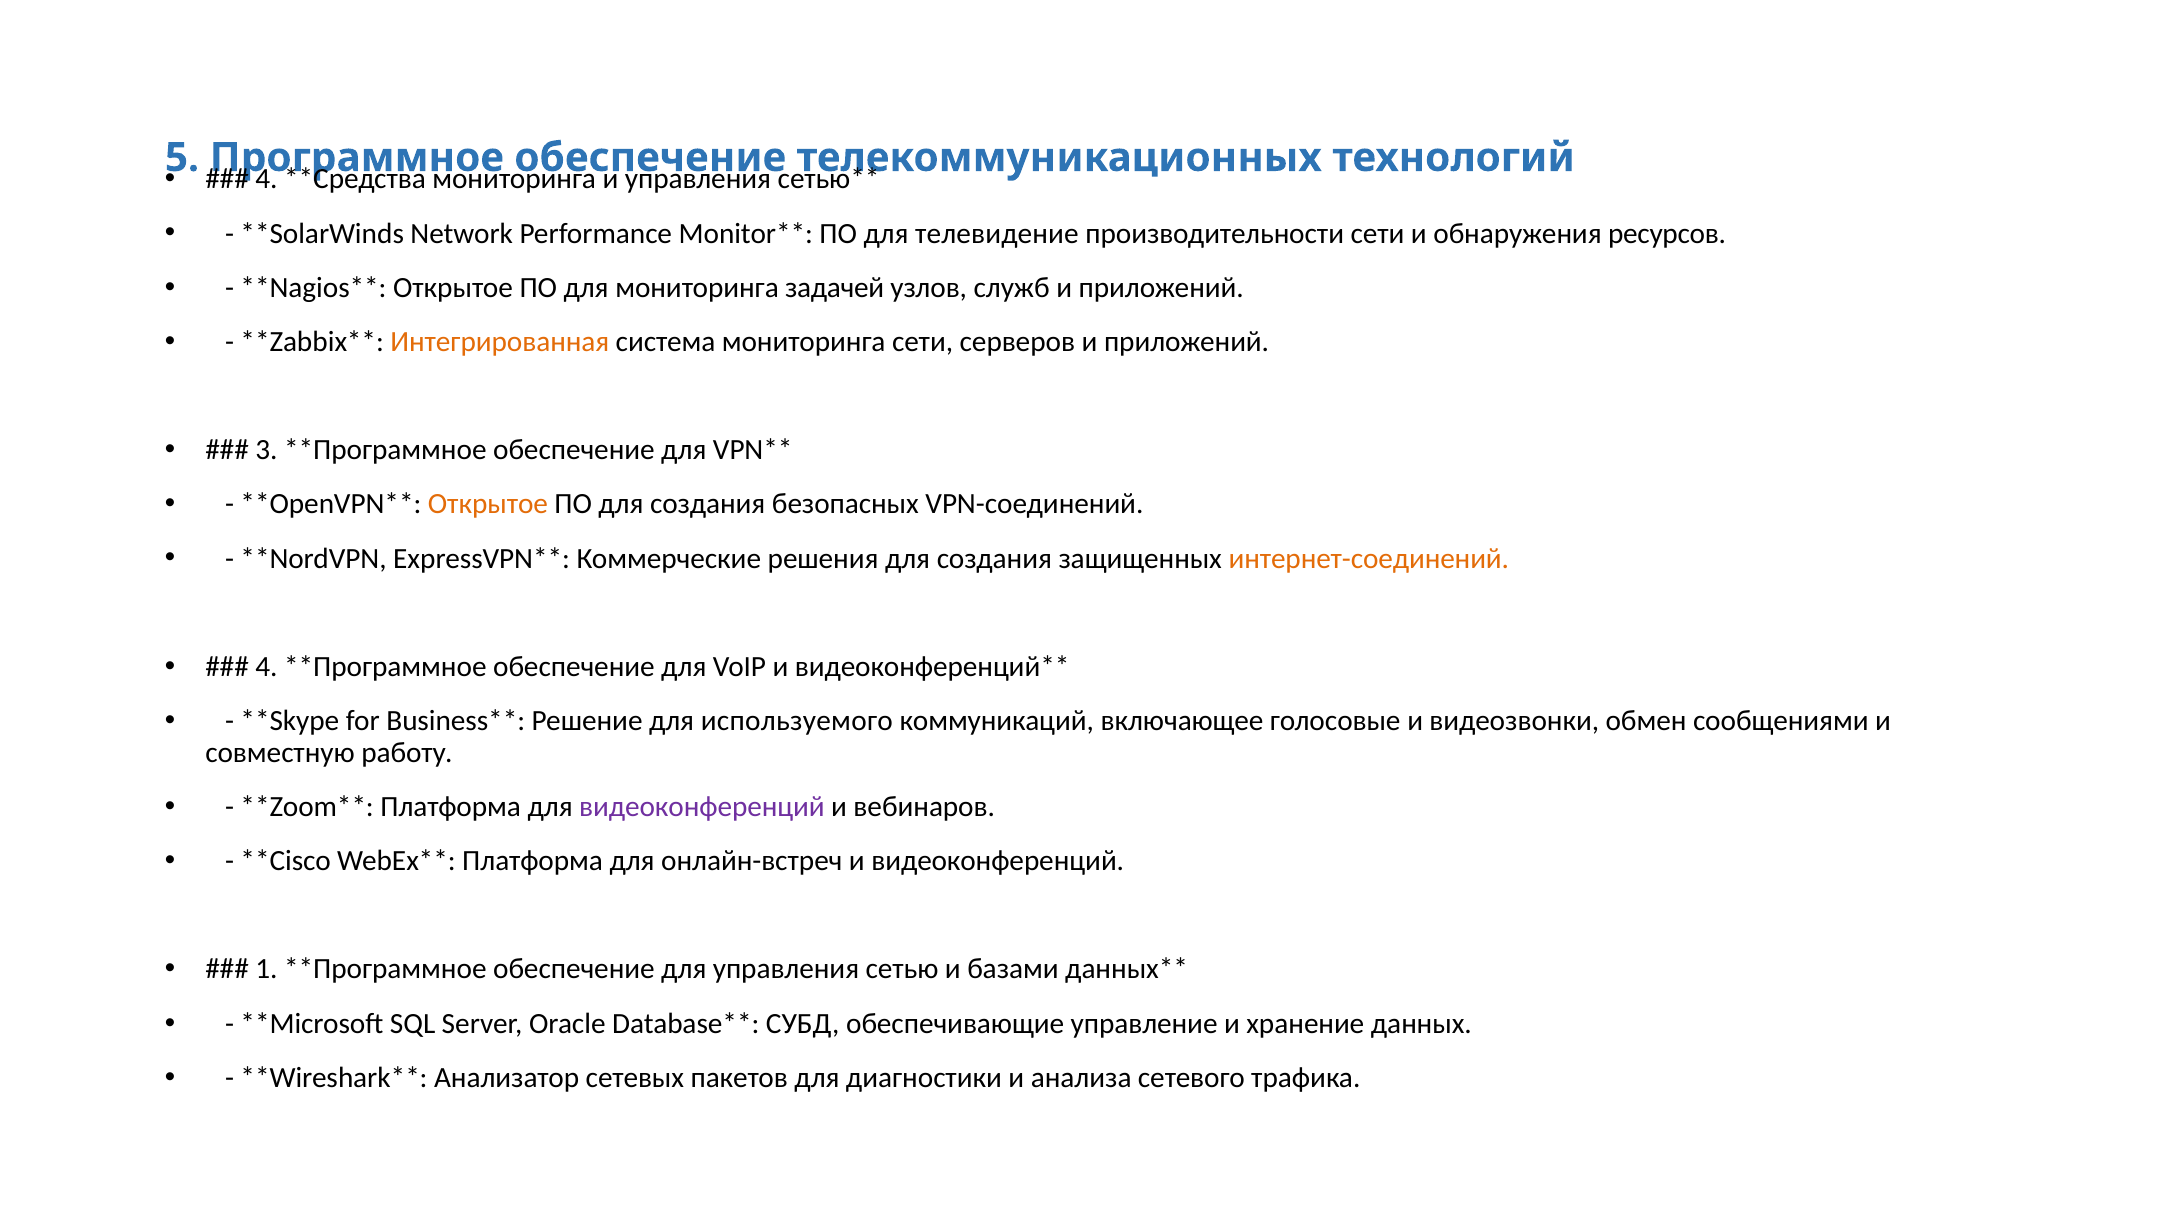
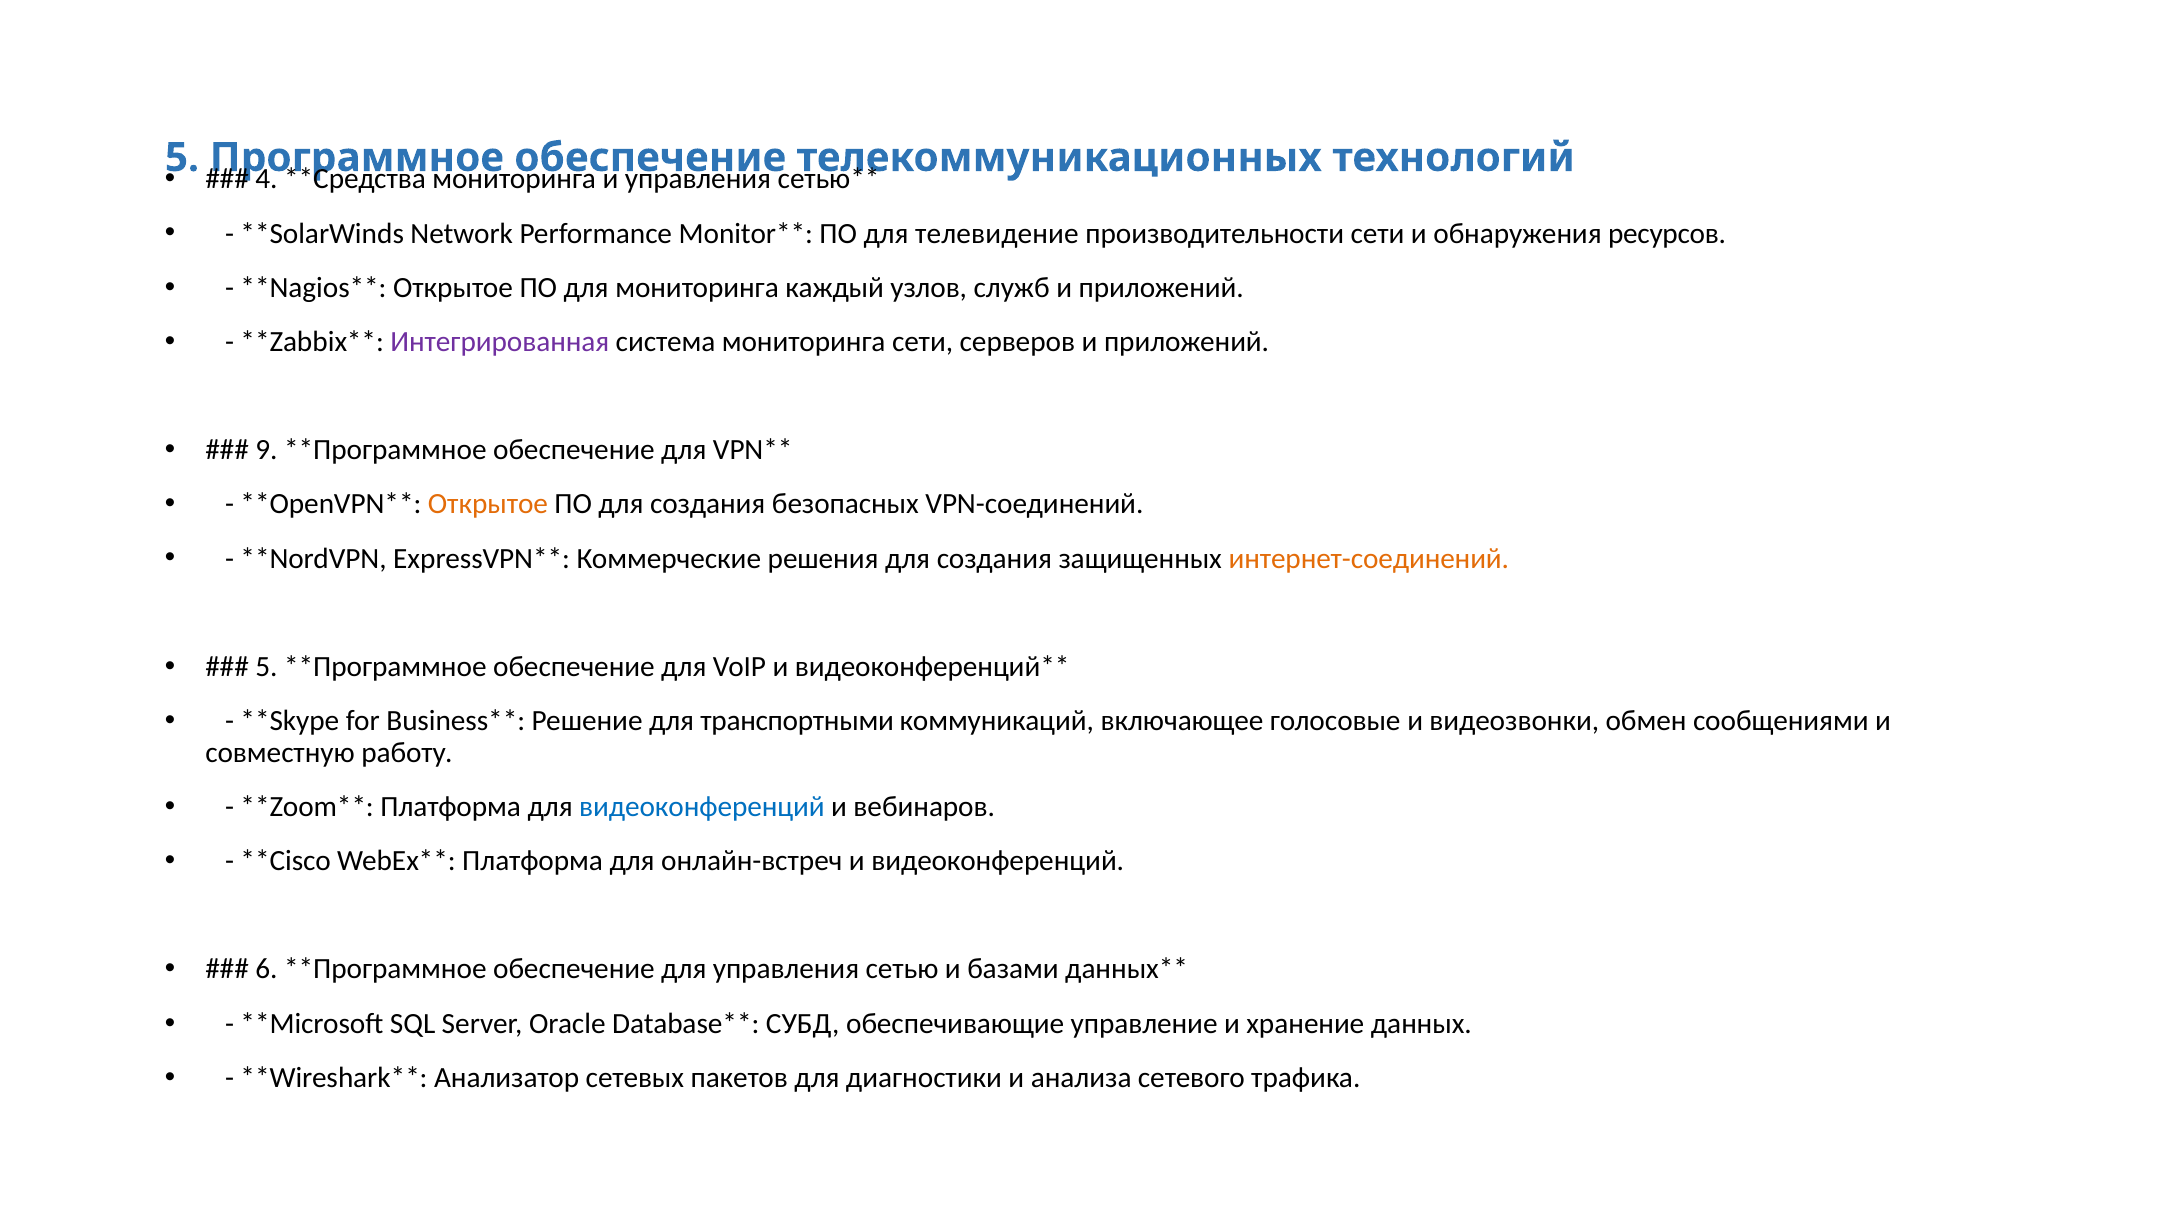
задачей: задачей -> каждый
Интегрированная colour: orange -> purple
3: 3 -> 9
4 at (266, 667): 4 -> 5
используемого: используемого -> транспортными
видеоконференций at (702, 807) colour: purple -> blue
1: 1 -> 6
